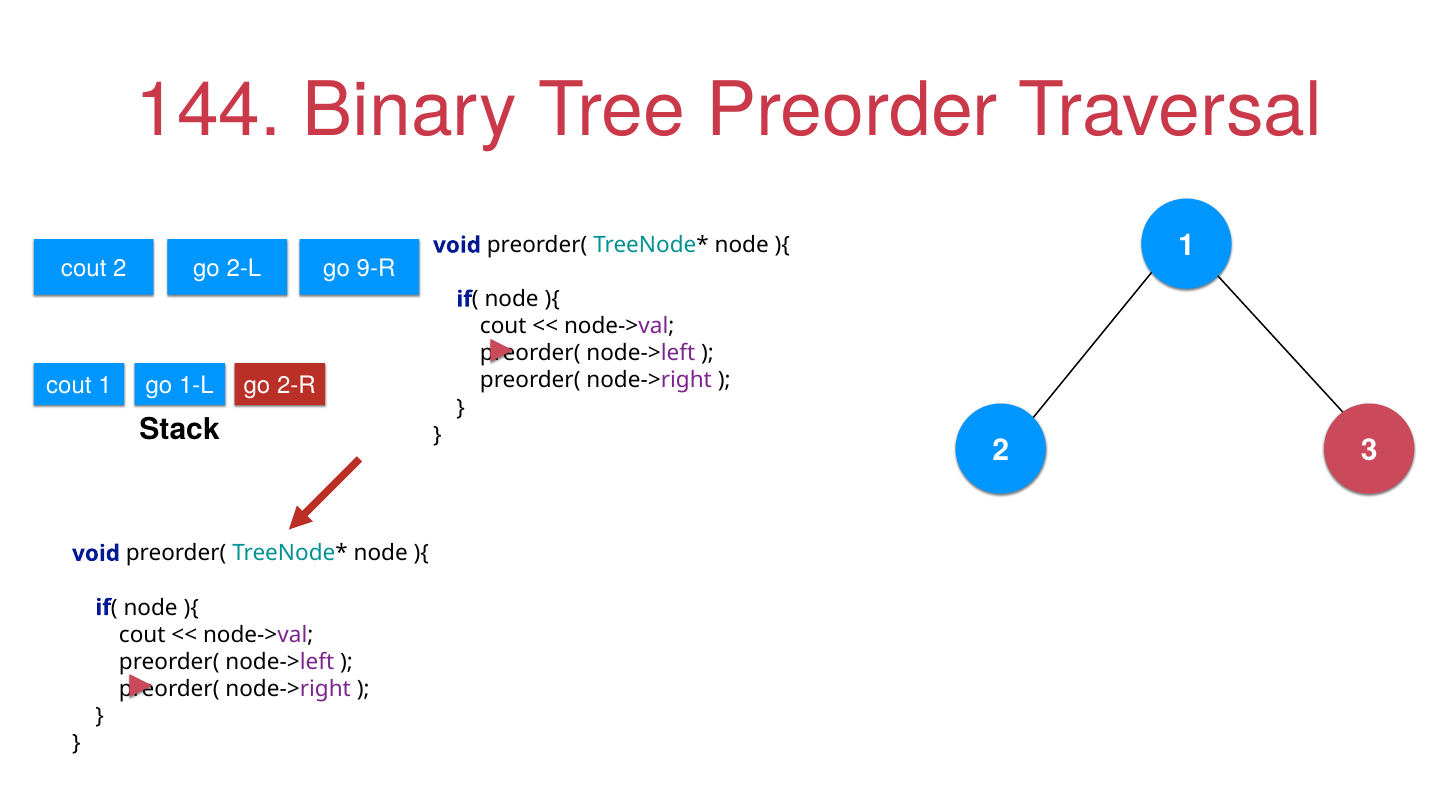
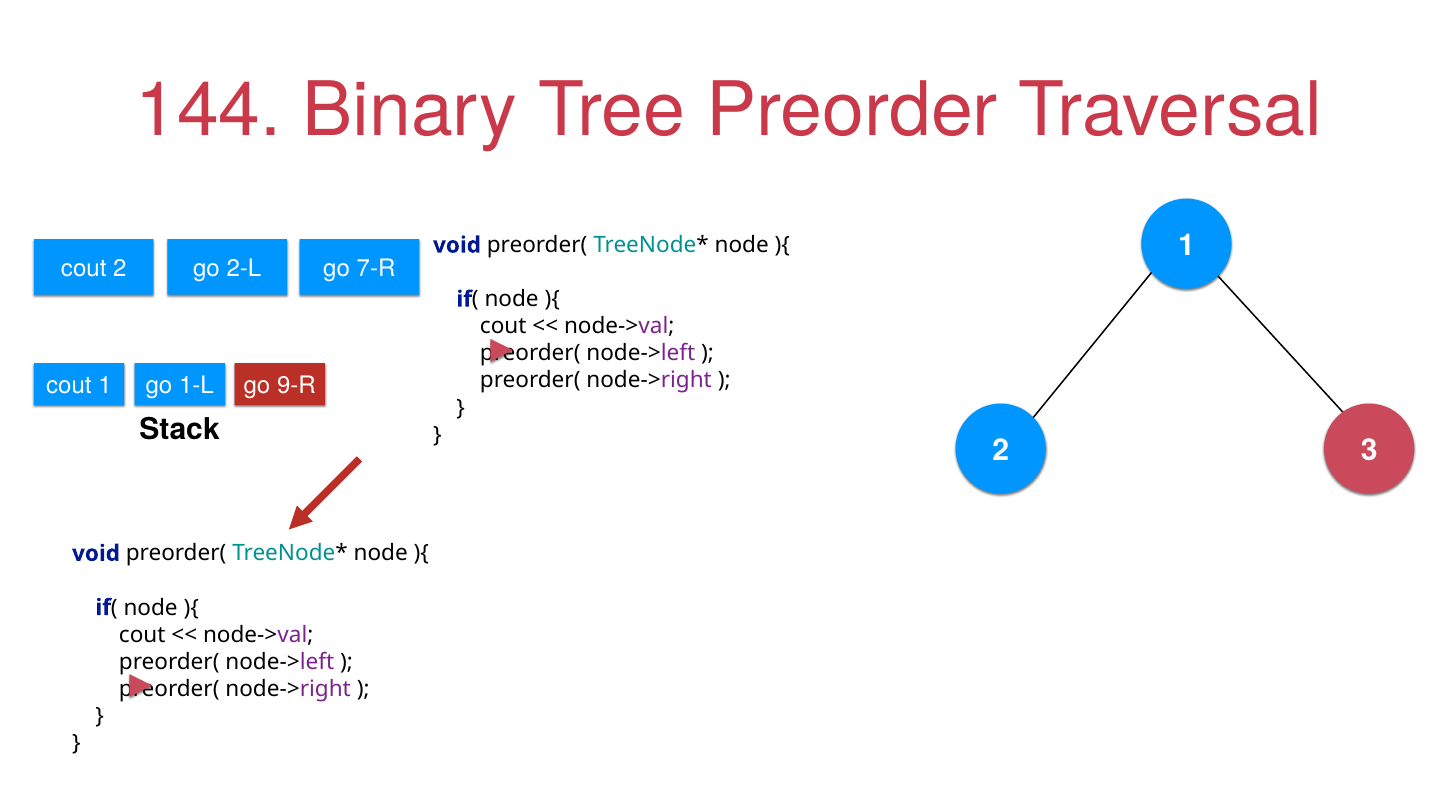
9-R: 9-R -> 7-R
2-R: 2-R -> 9-R
